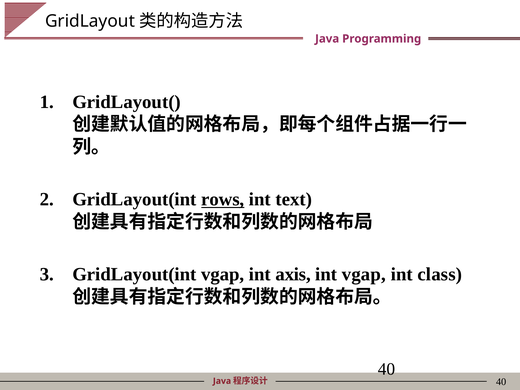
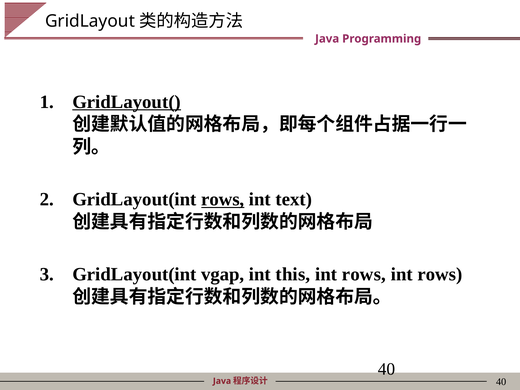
GridLayout( underline: none -> present
axis: axis -> this
vgap at (364, 274): vgap -> rows
class at (440, 274): class -> rows
